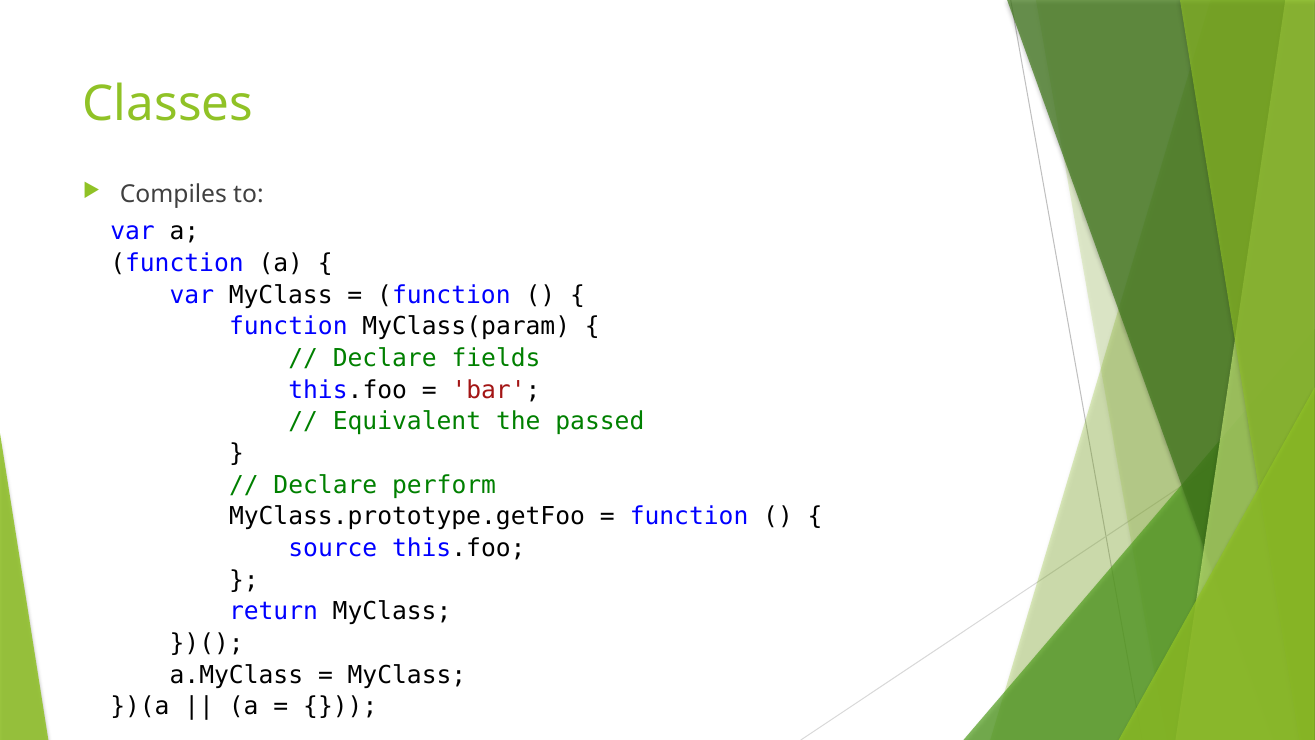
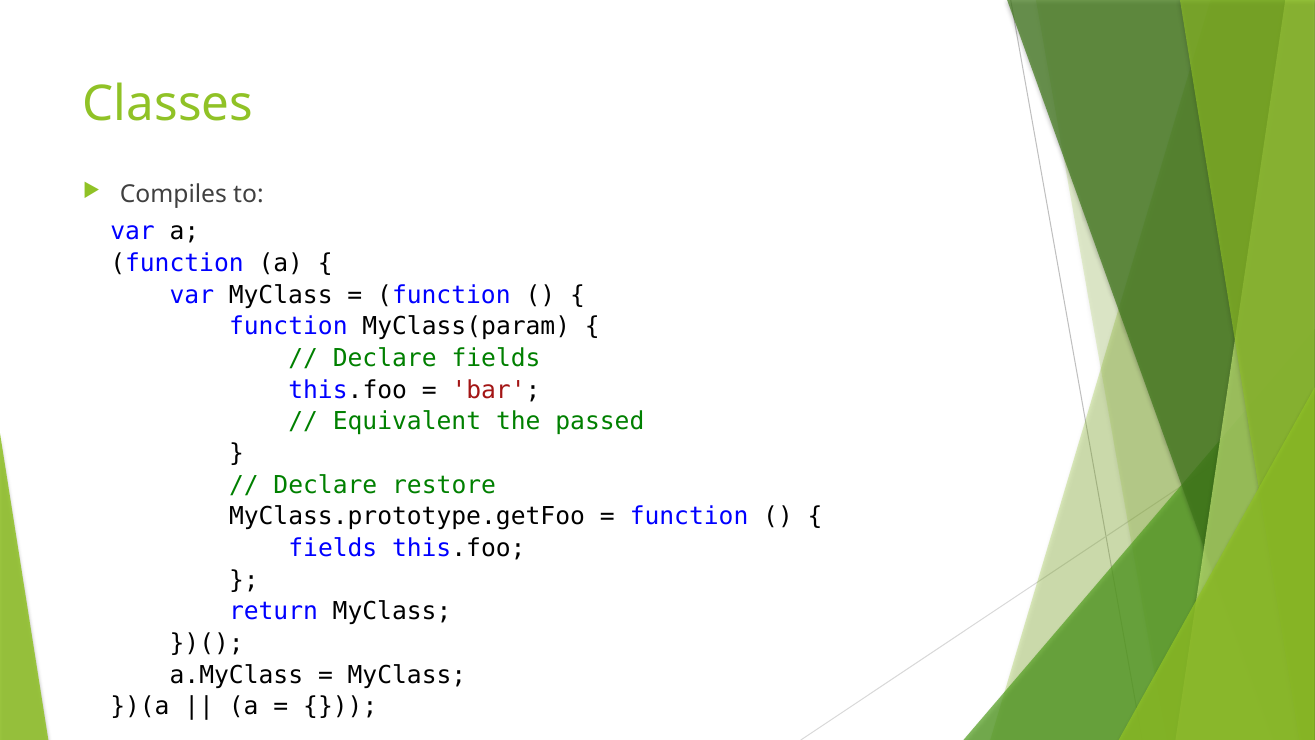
perform: perform -> restore
source at (333, 548): source -> fields
